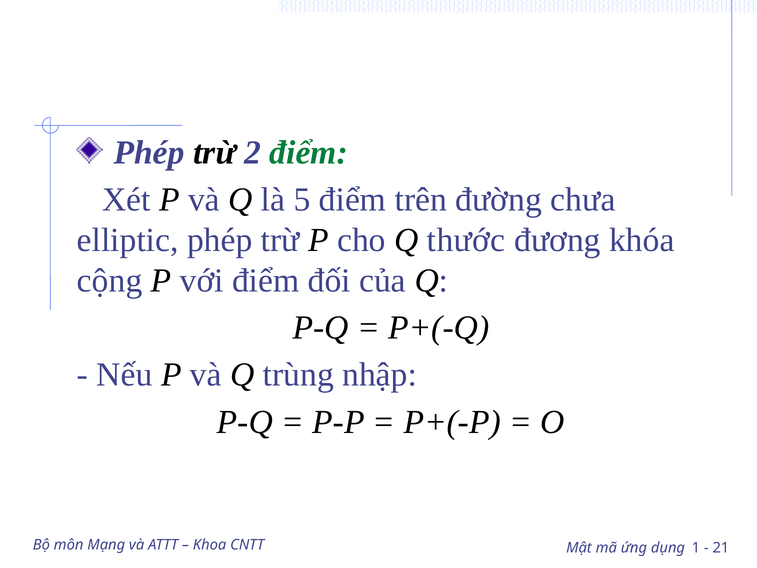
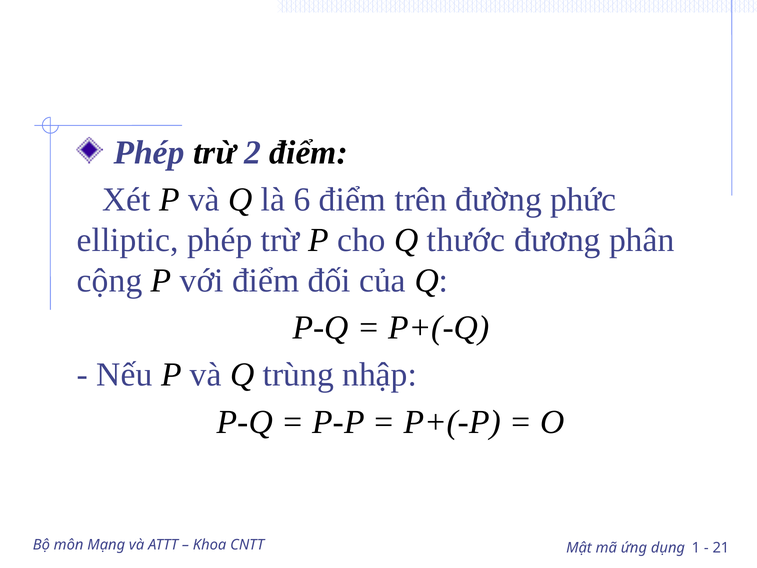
điểm at (309, 152) colour: green -> black
5: 5 -> 6
chưa: chưa -> phức
khóa: khóa -> phân
